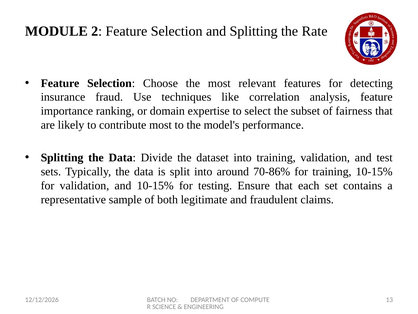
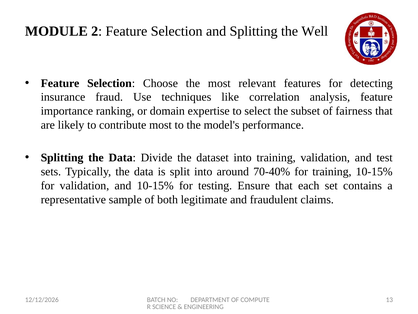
Rate: Rate -> Well
70-86%: 70-86% -> 70-40%
